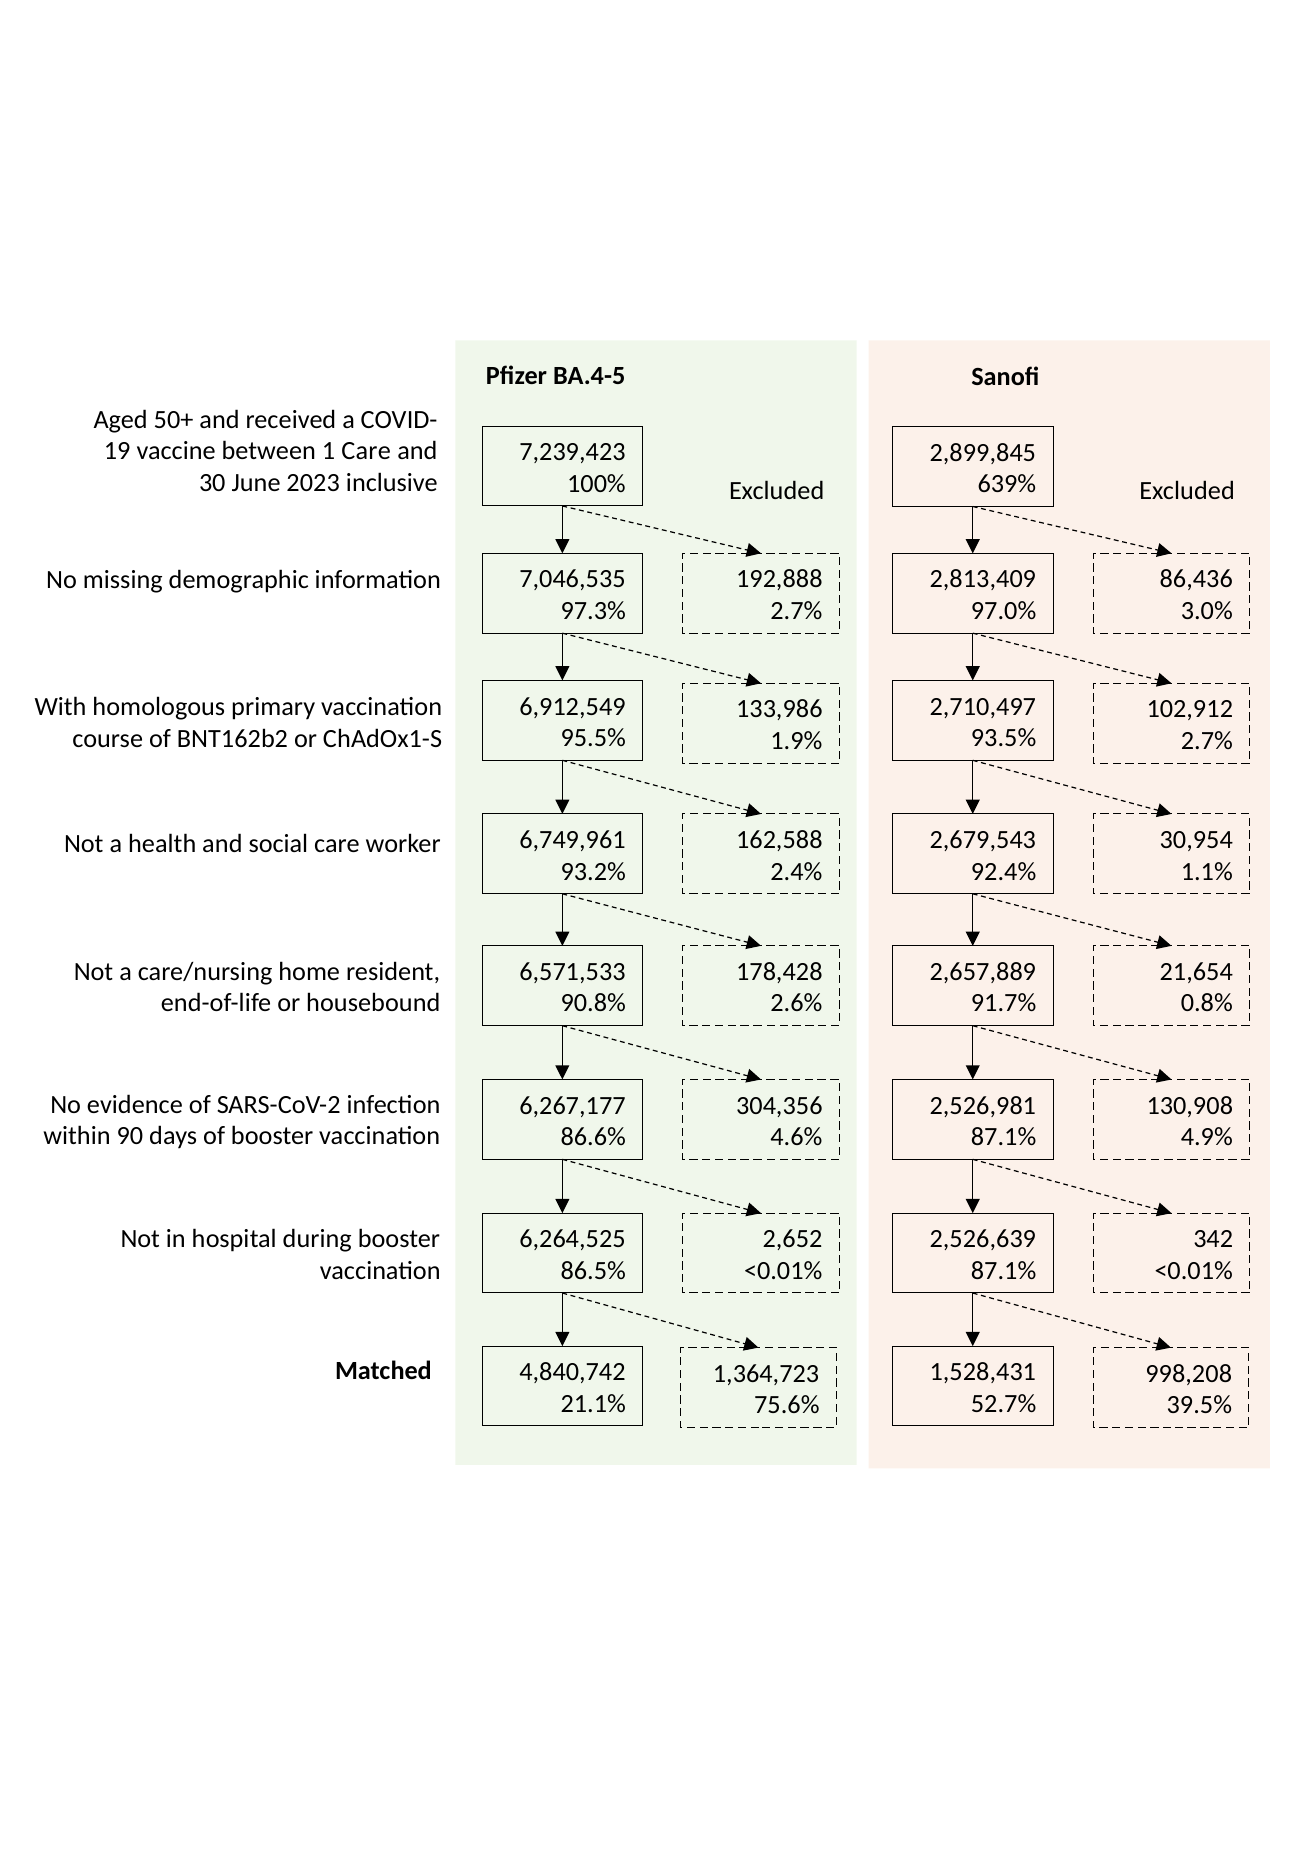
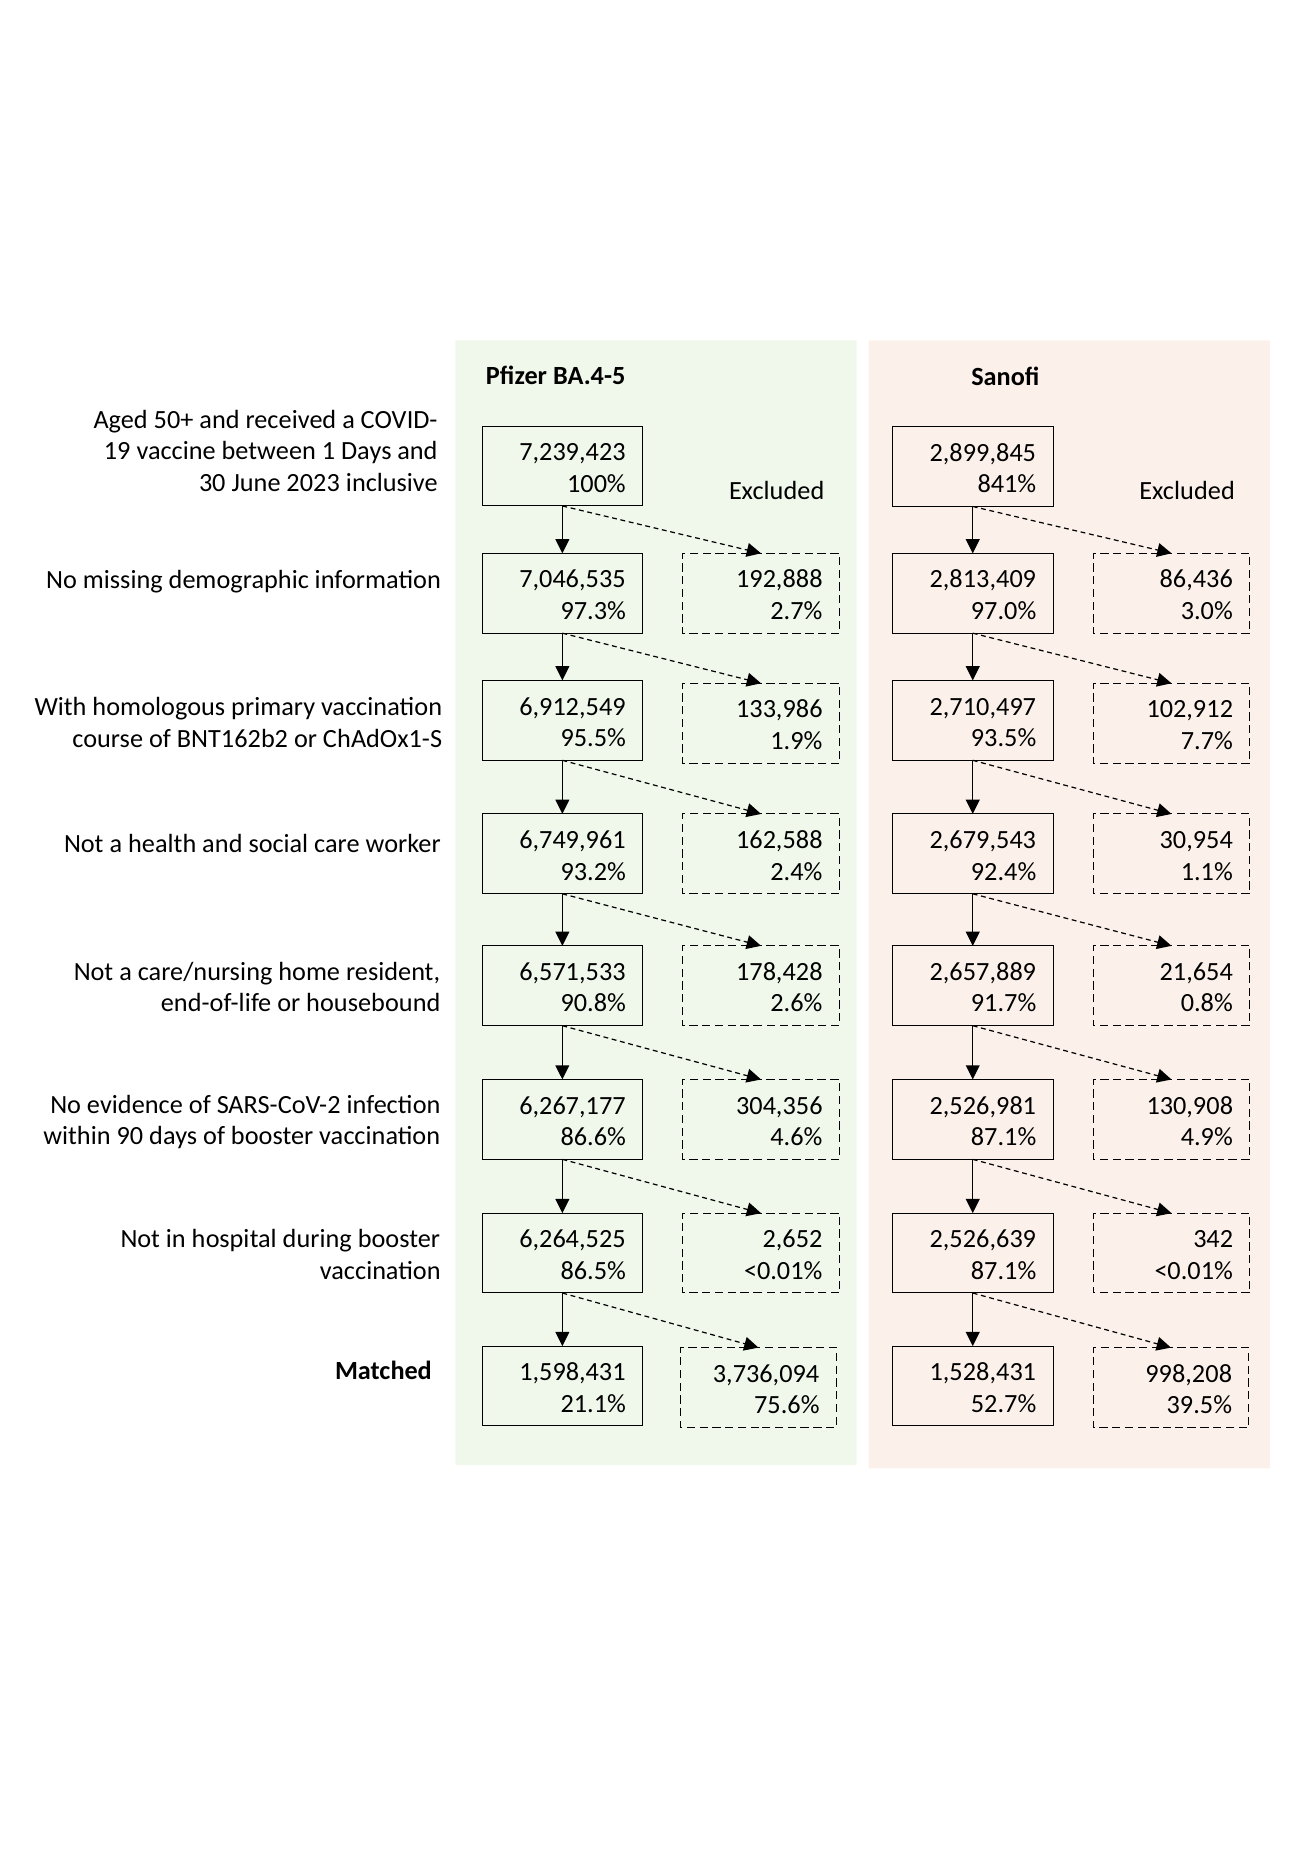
1 Care: Care -> Days
639%: 639% -> 841%
2.7% at (1207, 741): 2.7% -> 7.7%
4,840,742: 4,840,742 -> 1,598,431
1,364,723: 1,364,723 -> 3,736,094
